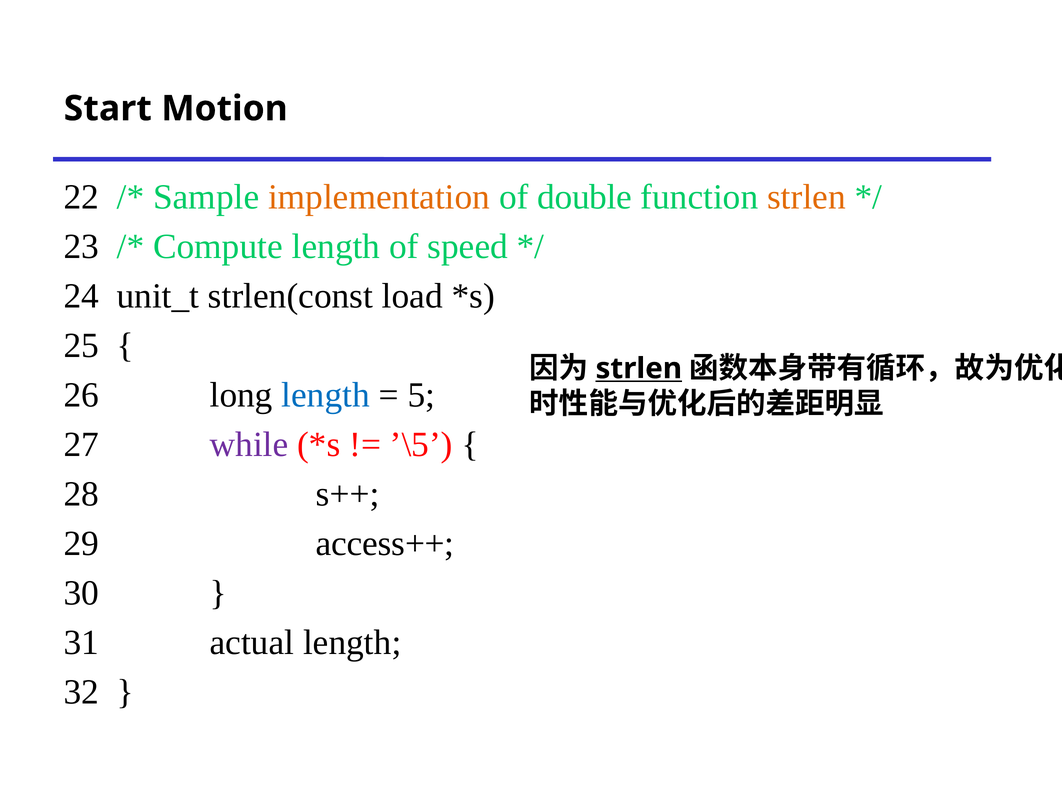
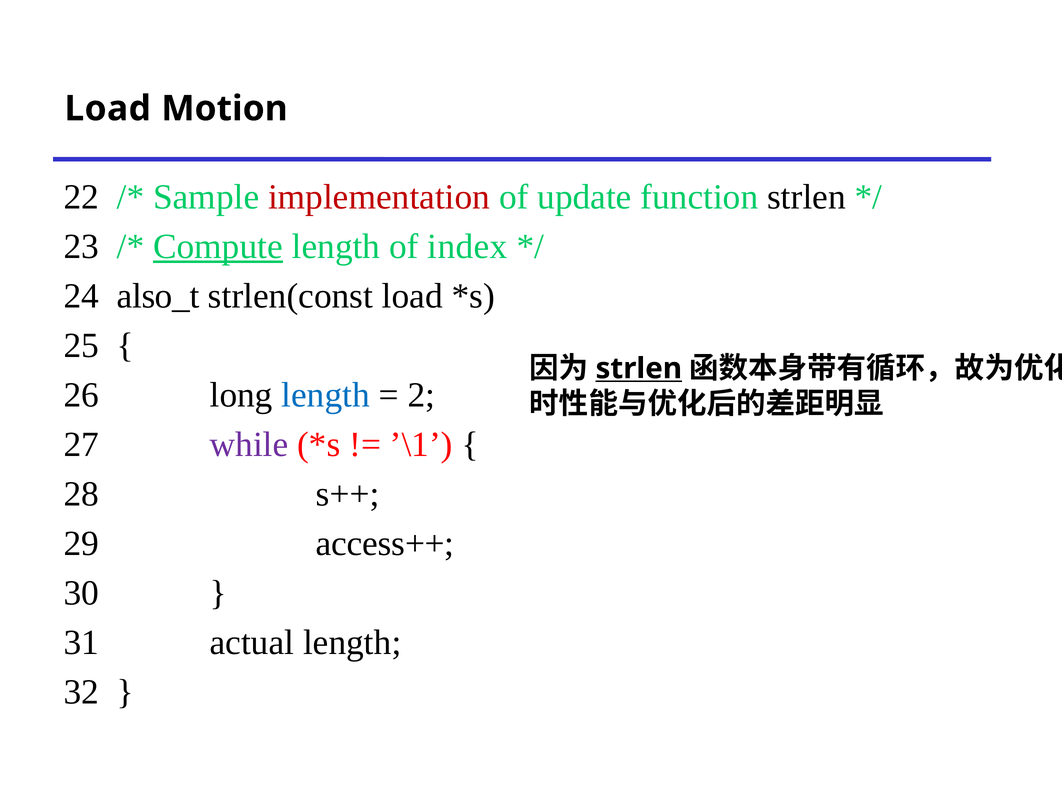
Start at (108, 109): Start -> Load
implementation colour: orange -> red
double: double -> update
strlen at (806, 197) colour: orange -> black
Compute underline: none -> present
speed: speed -> index
unit_t: unit_t -> also_t
5: 5 -> 2
’\5: ’\5 -> ’\1
